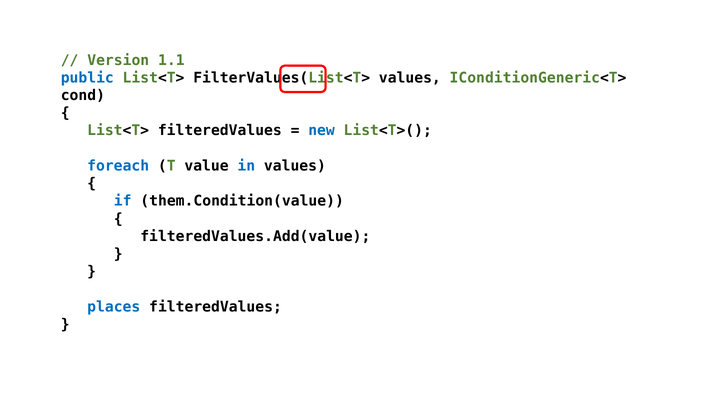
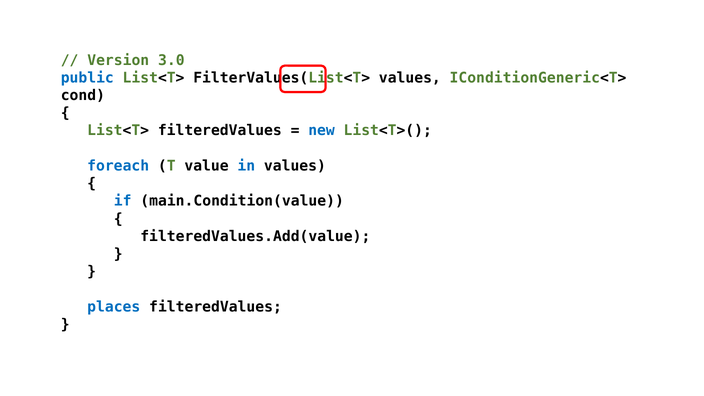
1.1: 1.1 -> 3.0
them.Condition(value: them.Condition(value -> main.Condition(value
